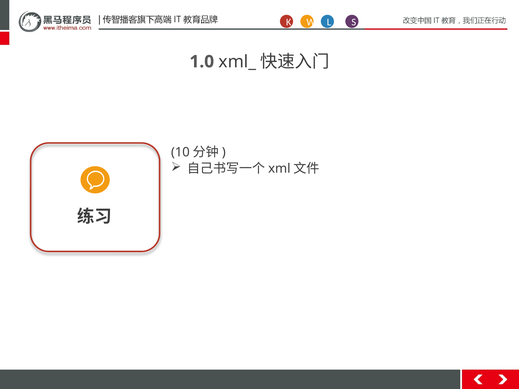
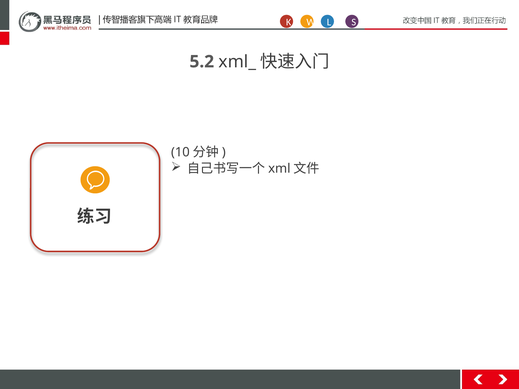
1.0: 1.0 -> 5.2
